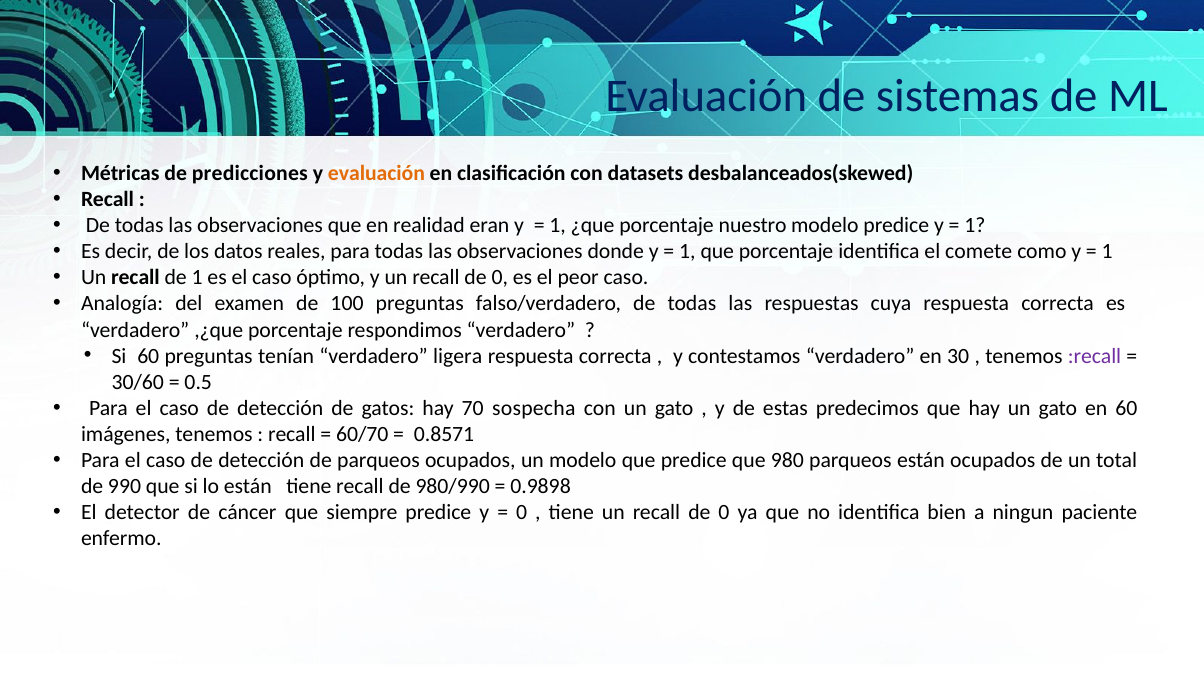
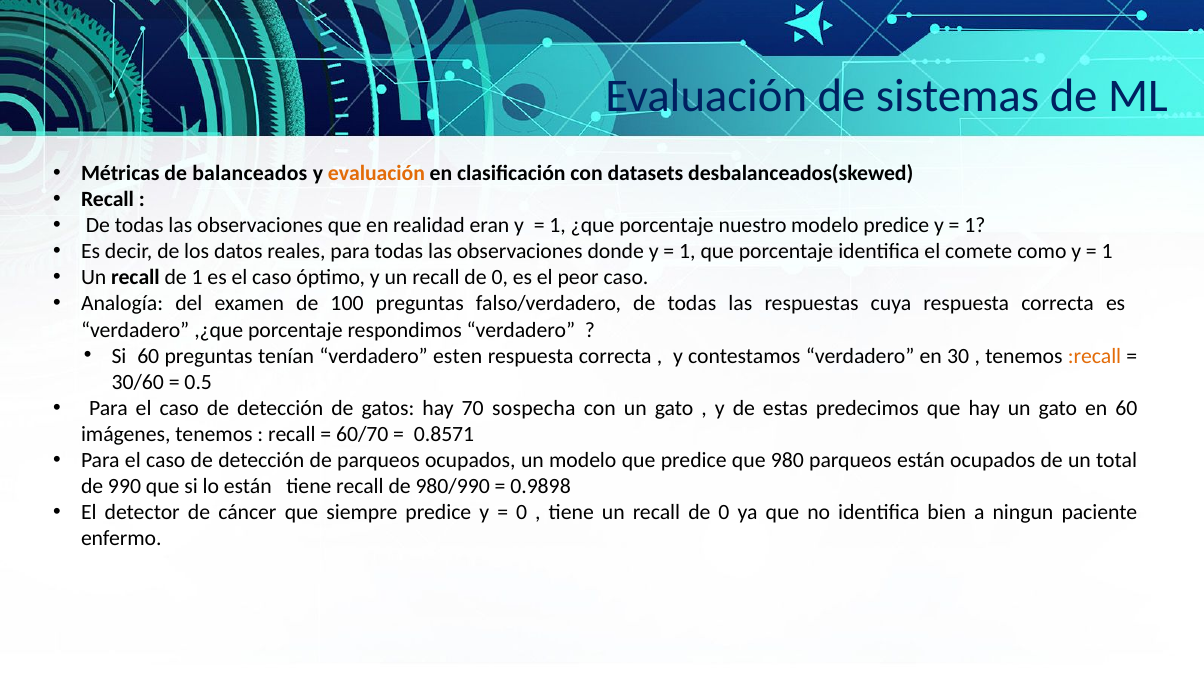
predicciones: predicciones -> balanceados
ligera: ligera -> esten
:recall colour: purple -> orange
